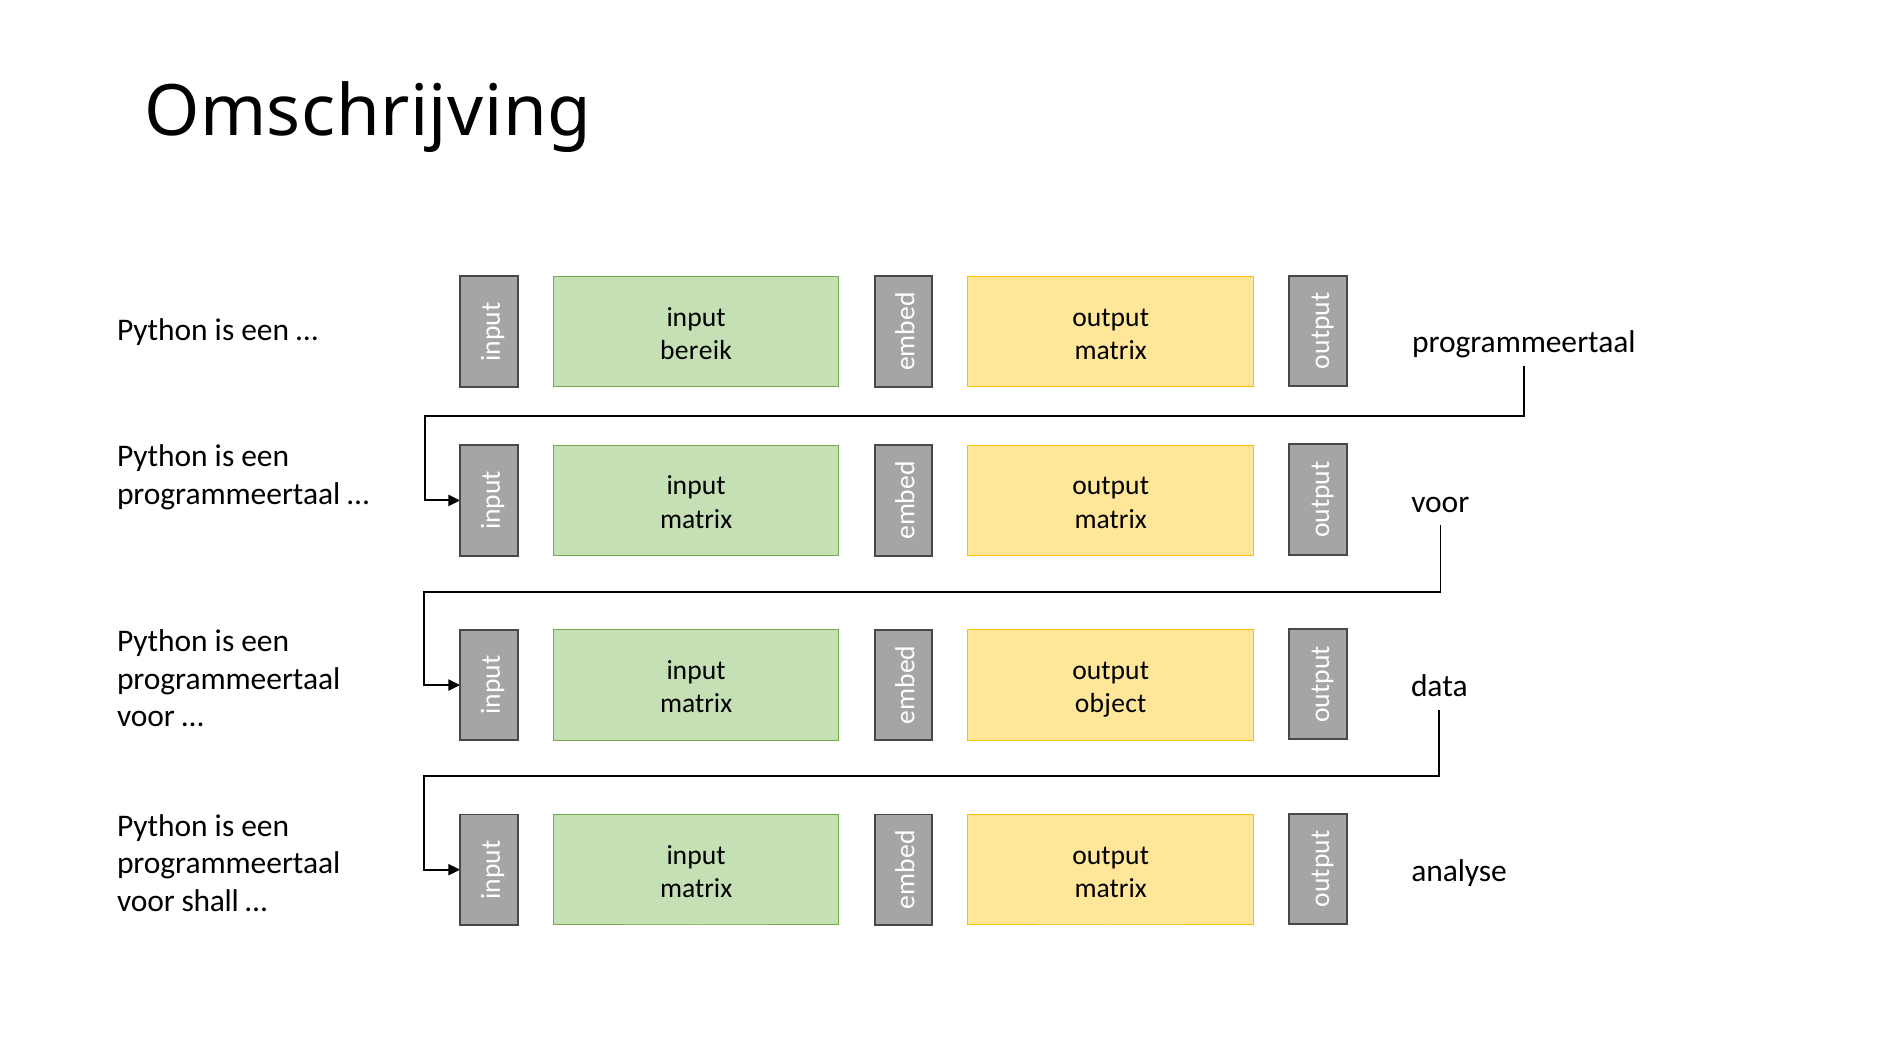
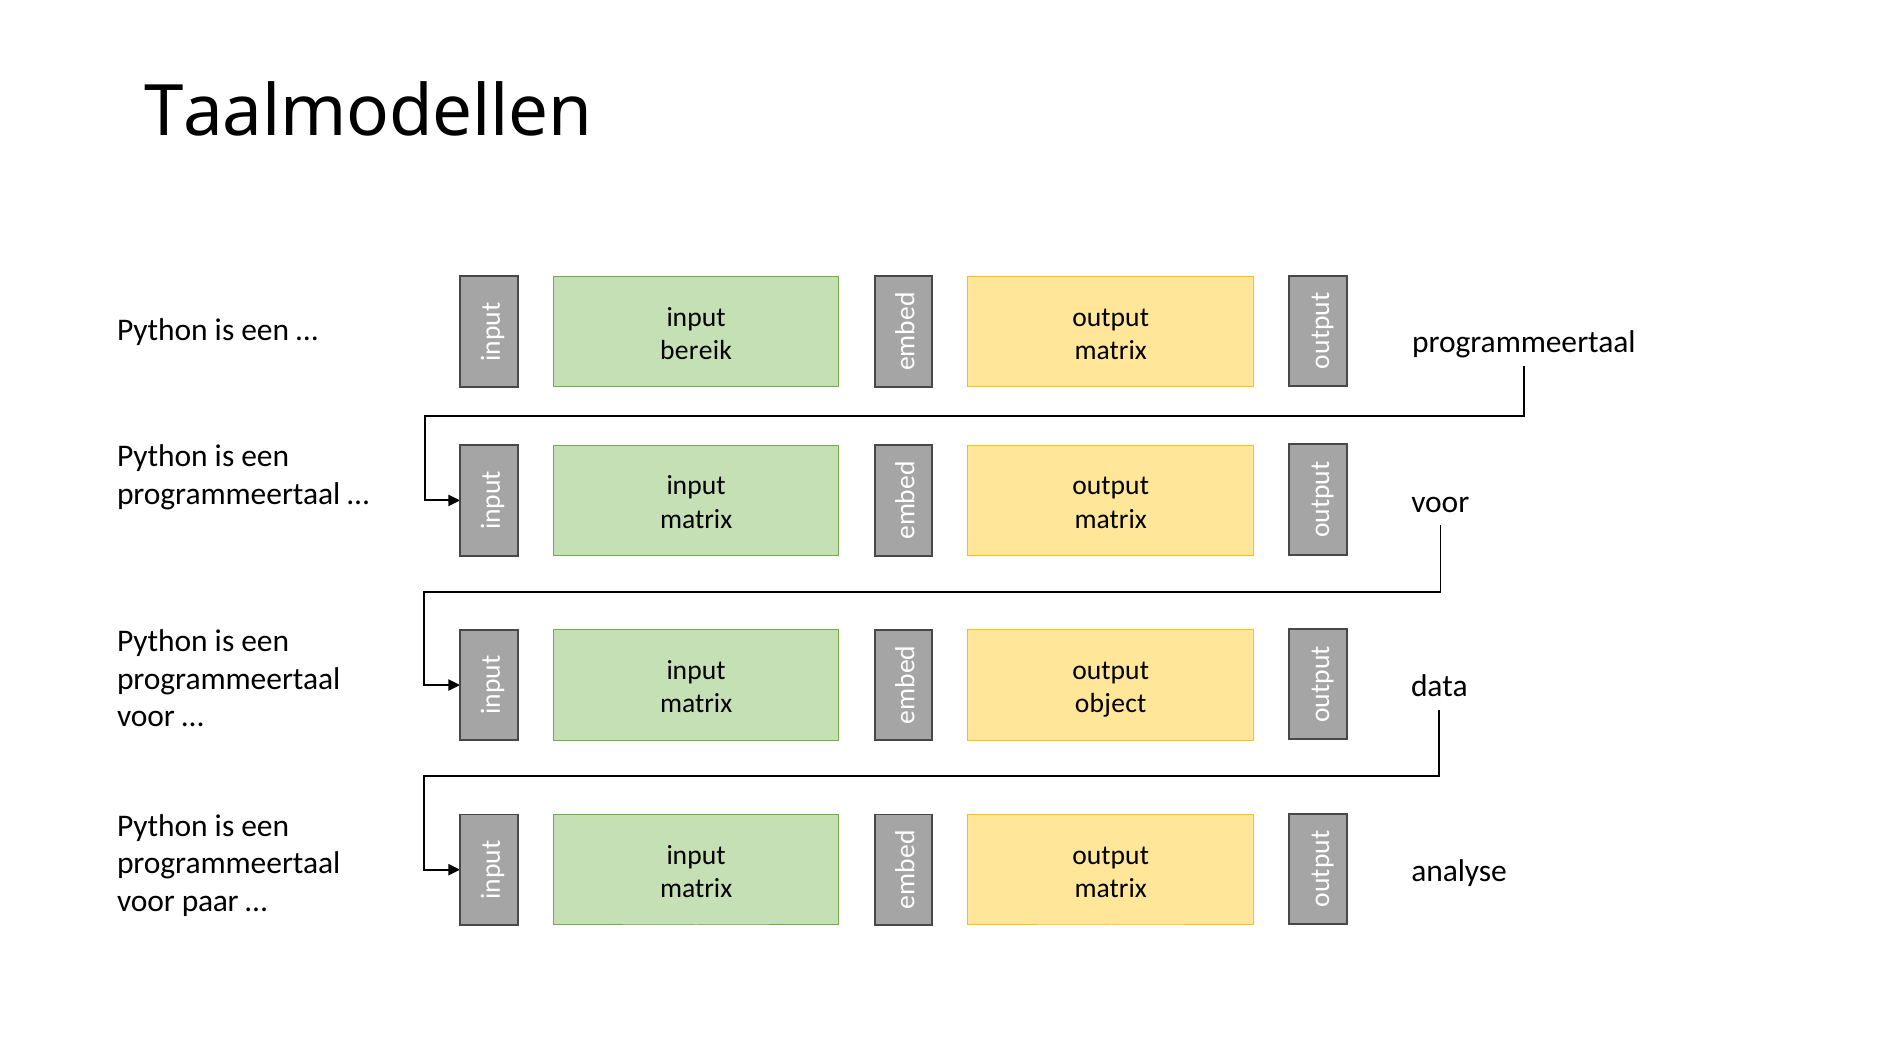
Omschrijving: Omschrijving -> Taalmodellen
shall: shall -> paar
